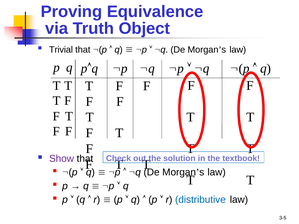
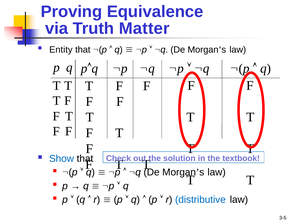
Object: Object -> Matter
Trivial: Trivial -> Entity
Show colour: purple -> blue
